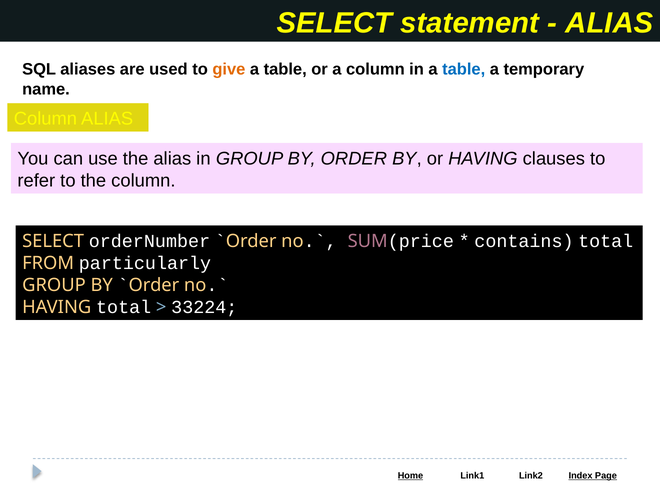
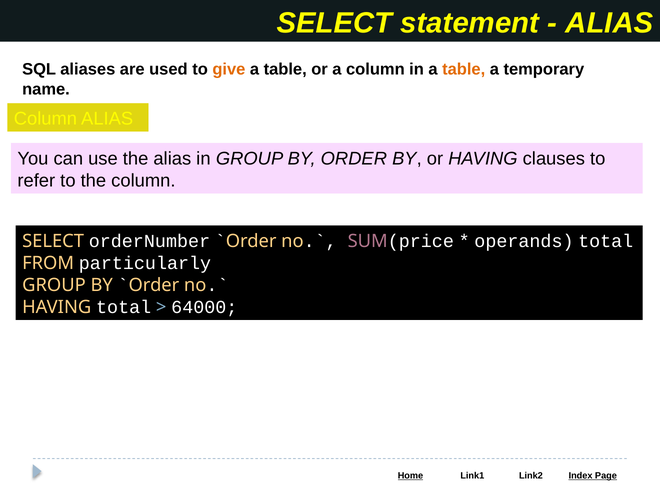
table at (464, 69) colour: blue -> orange
contains: contains -> operands
33224: 33224 -> 64000
